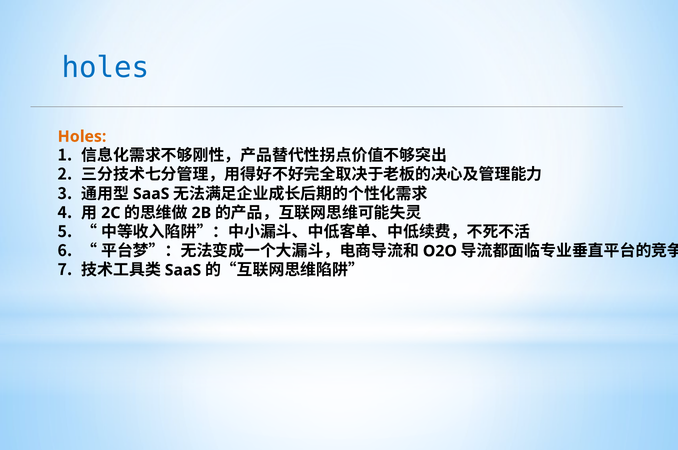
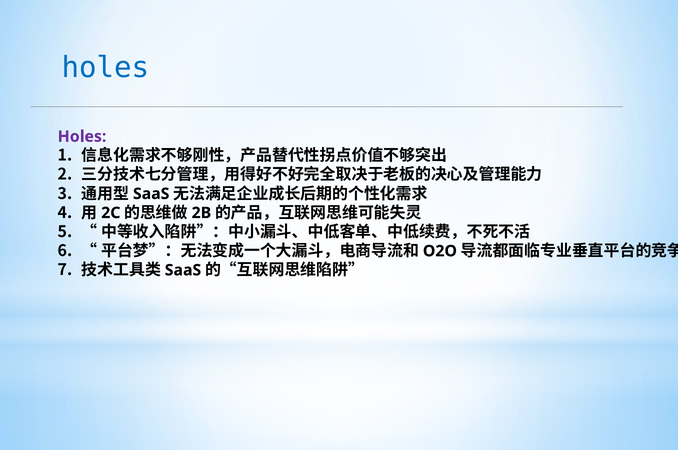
Holes at (82, 136) colour: orange -> purple
